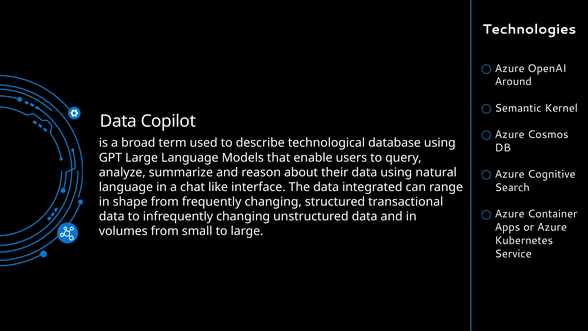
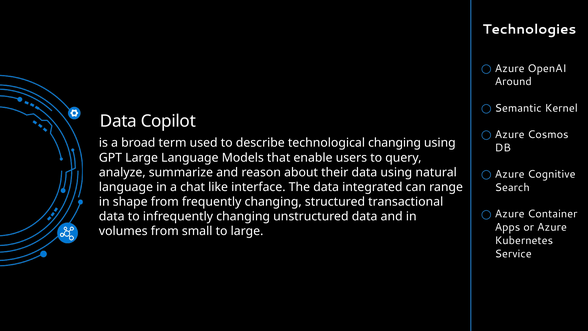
technological database: database -> changing
